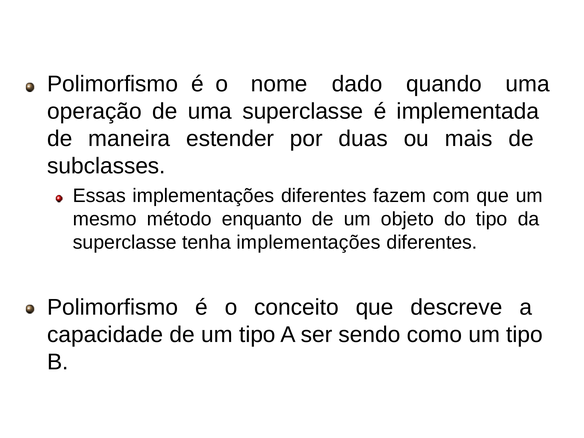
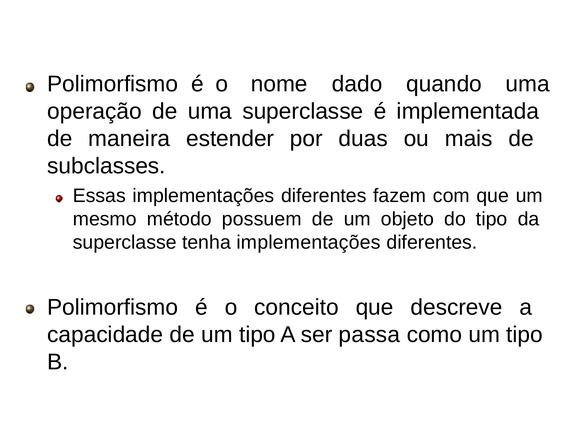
enquanto: enquanto -> possuem
sendo: sendo -> passa
